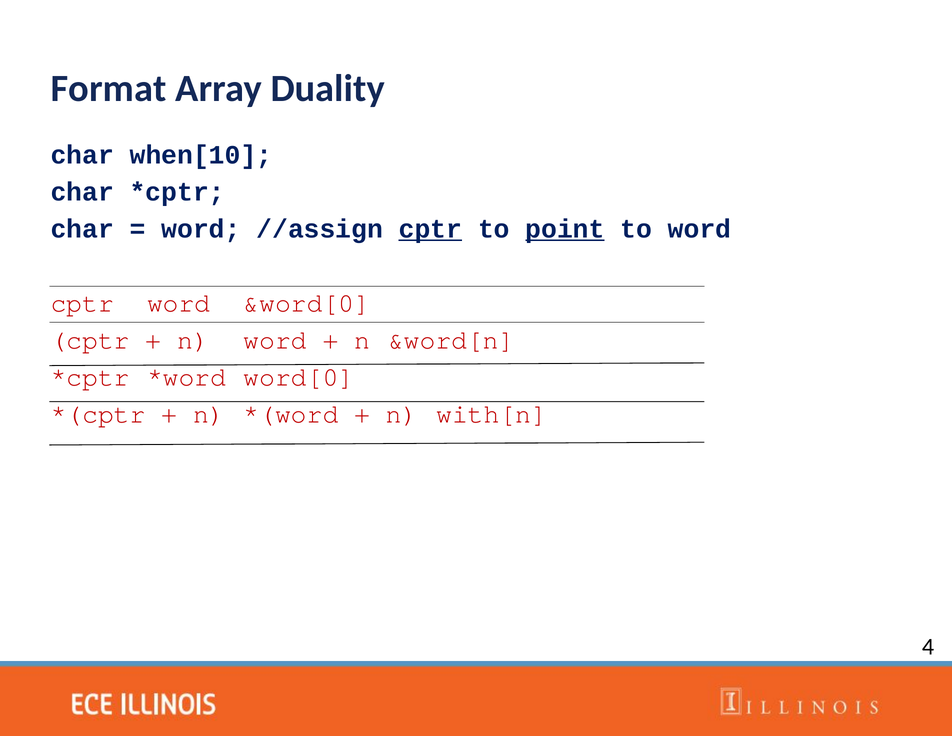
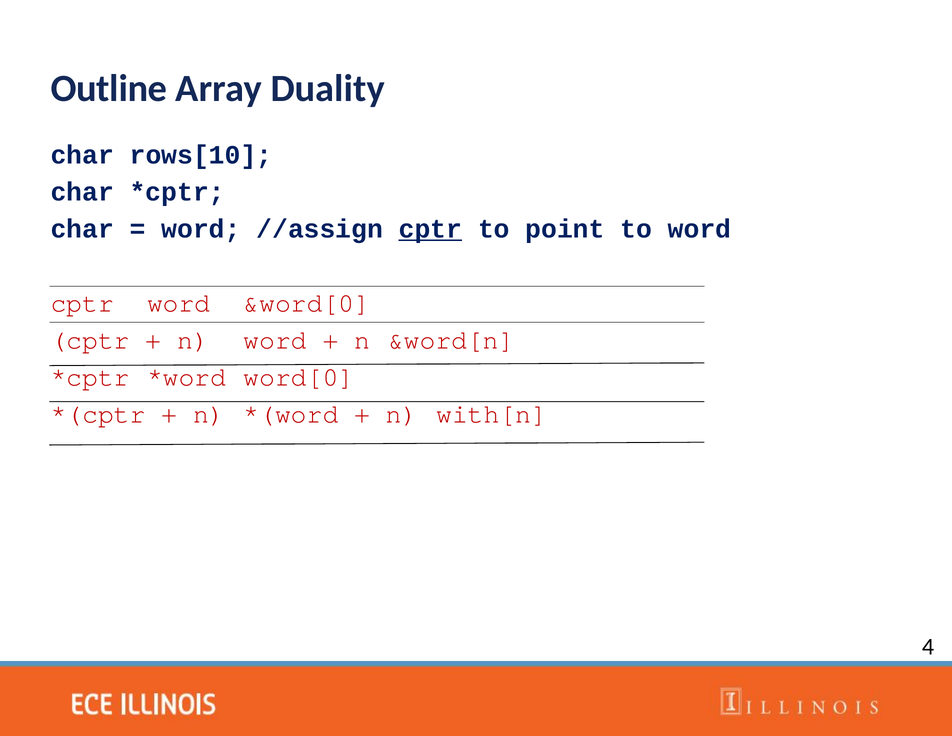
Format: Format -> Outline
when[10: when[10 -> rows[10
point underline: present -> none
